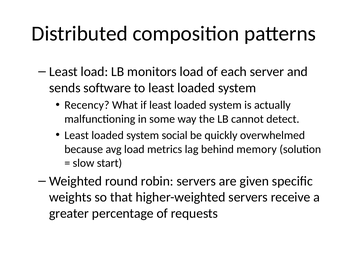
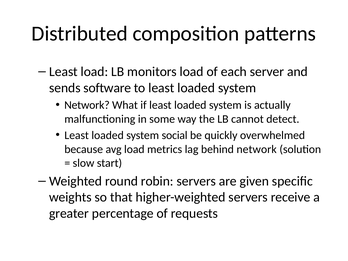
Recency at (87, 105): Recency -> Network
behind memory: memory -> network
